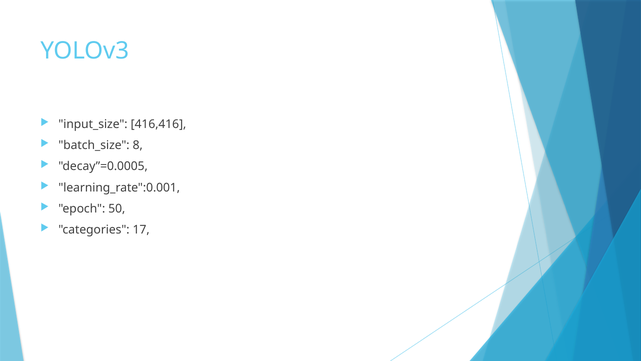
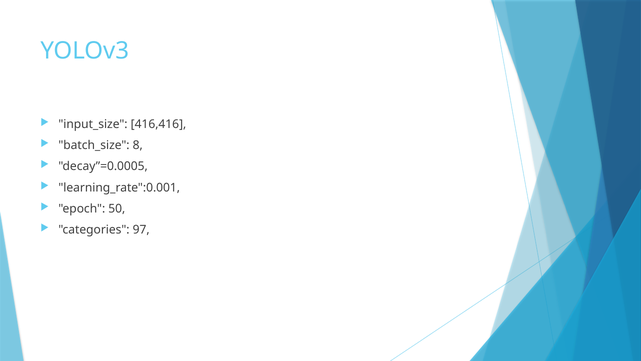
17: 17 -> 97
